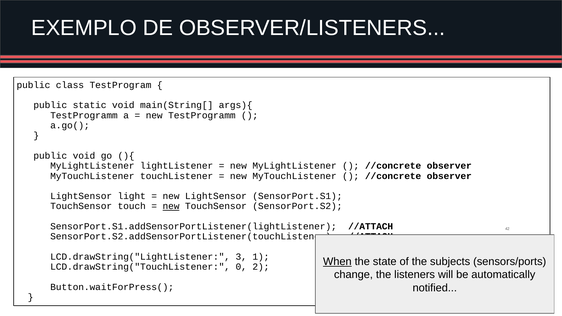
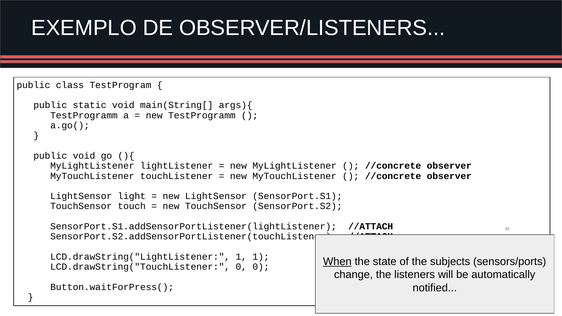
new at (171, 206) underline: present -> none
LCD.drawString("LightListener 3: 3 -> 1
0 2: 2 -> 0
